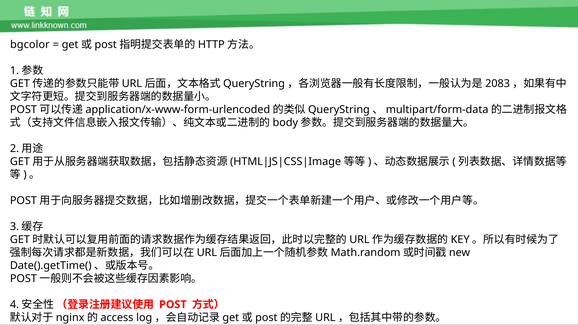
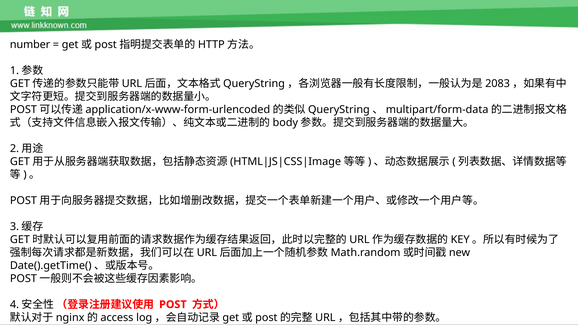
bgcolor: bgcolor -> number
